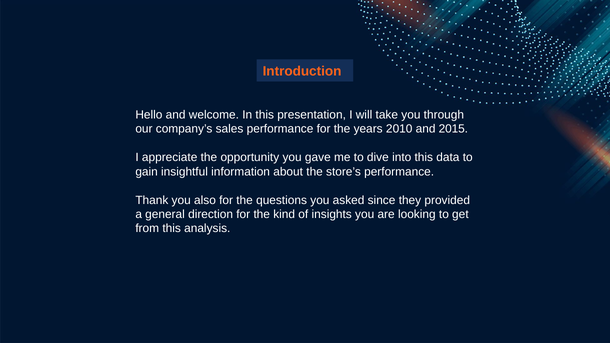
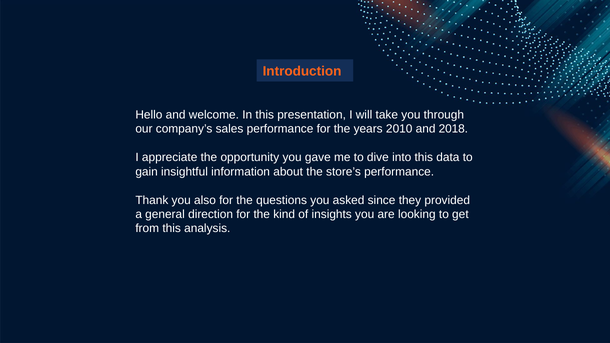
2015: 2015 -> 2018
